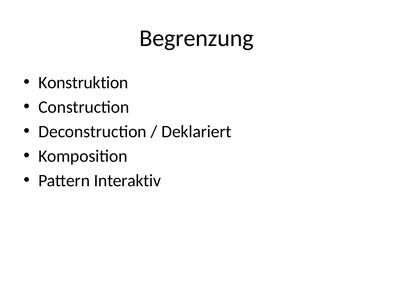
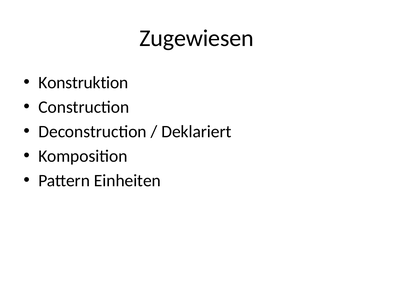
Begrenzung: Begrenzung -> Zugewiesen
Interaktiv: Interaktiv -> Einheiten
